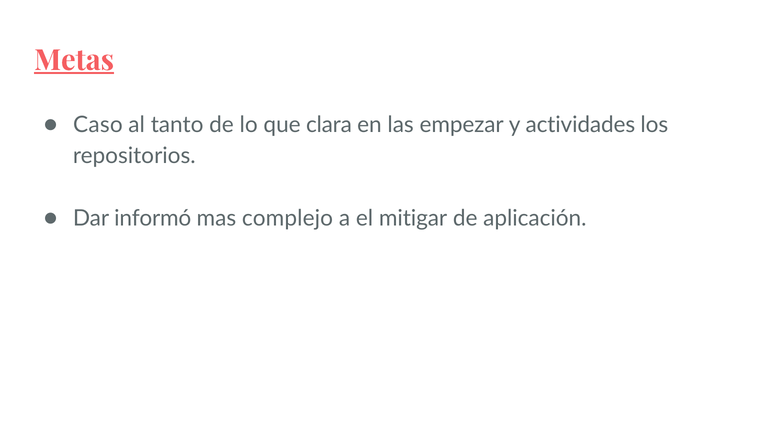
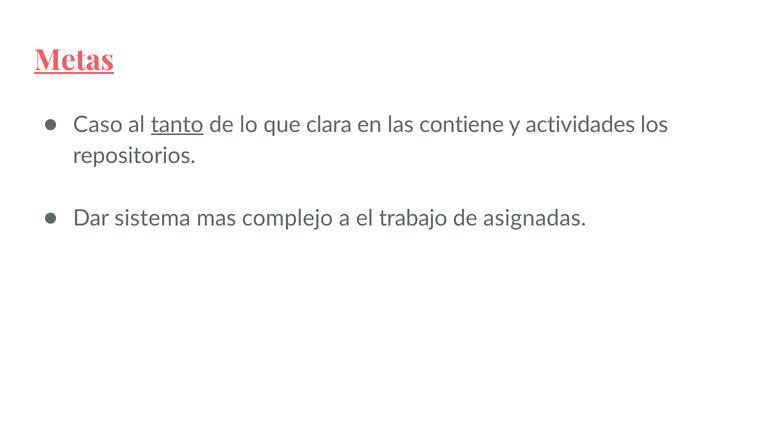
tanto underline: none -> present
empezar: empezar -> contiene
informó: informó -> sistema
mitigar: mitigar -> trabajo
aplicación: aplicación -> asignadas
